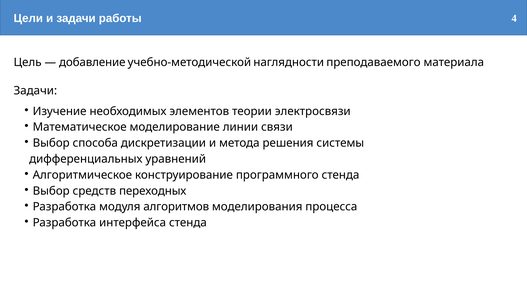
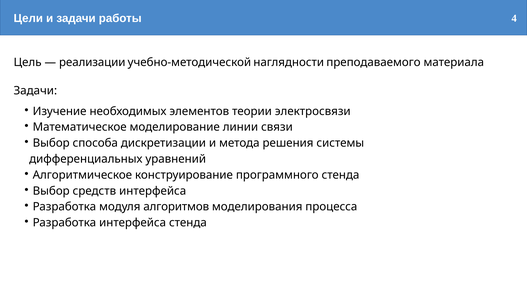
добавление: добавление -> реализации
средств переходных: переходных -> интерфейса
